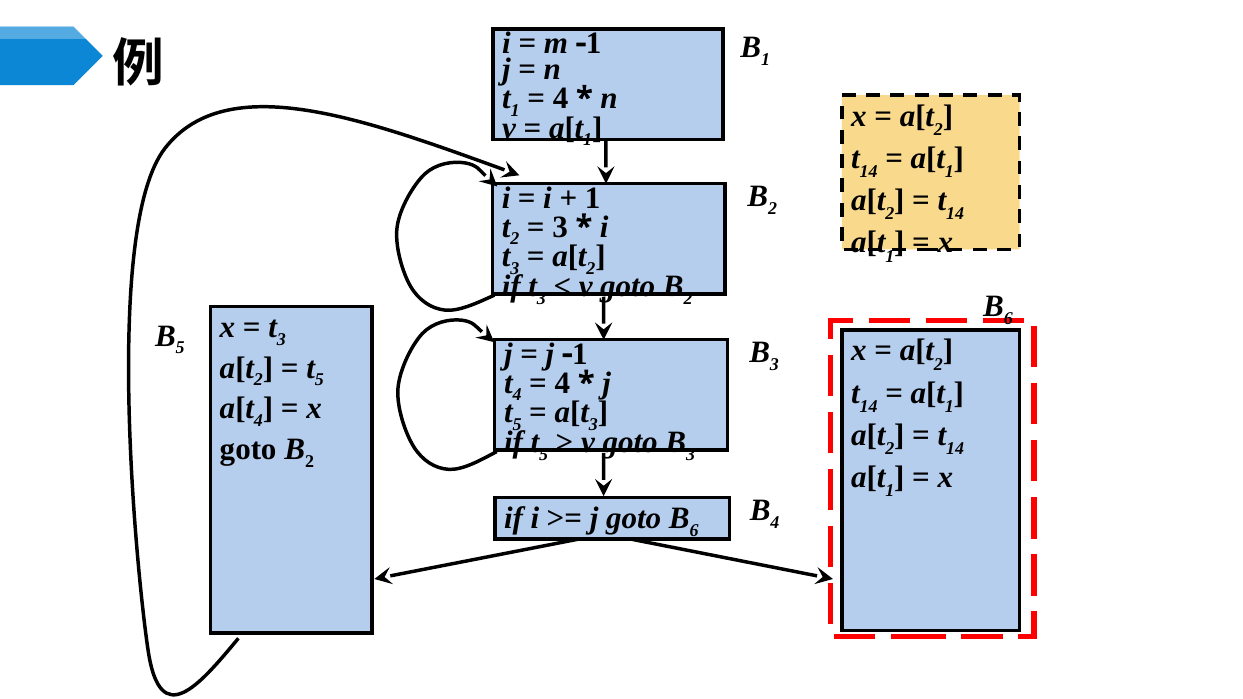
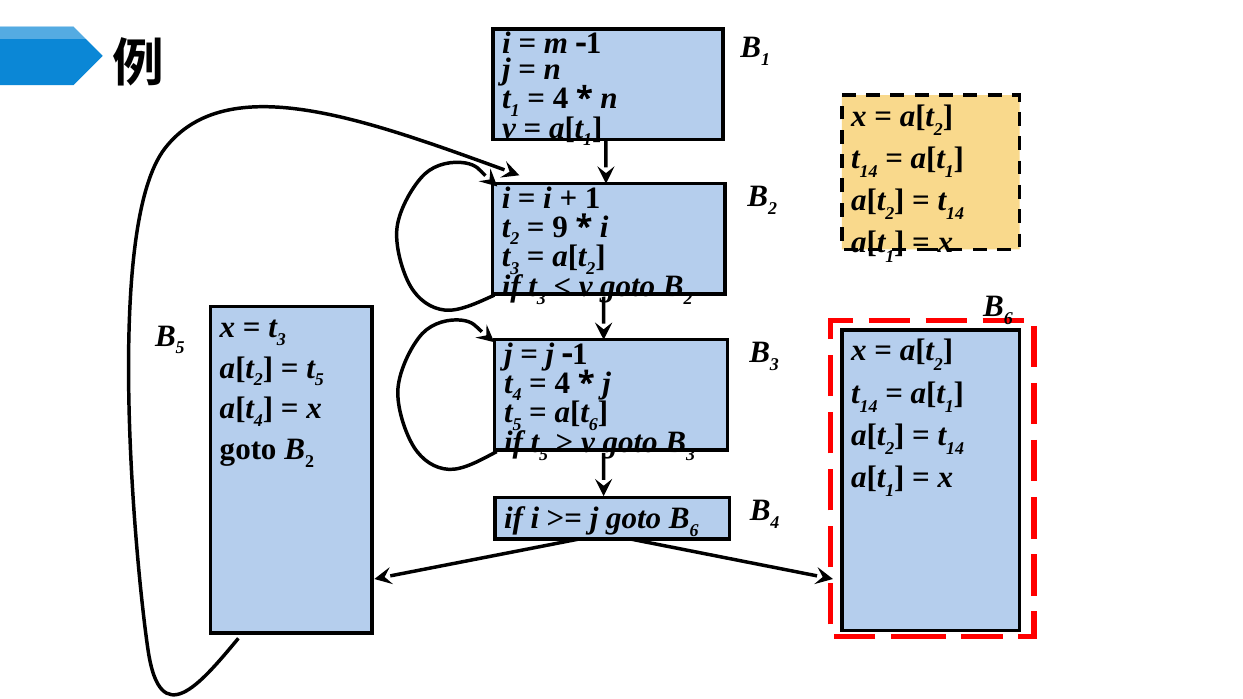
3 at (560, 227): 3 -> 9
3 at (593, 425): 3 -> 6
